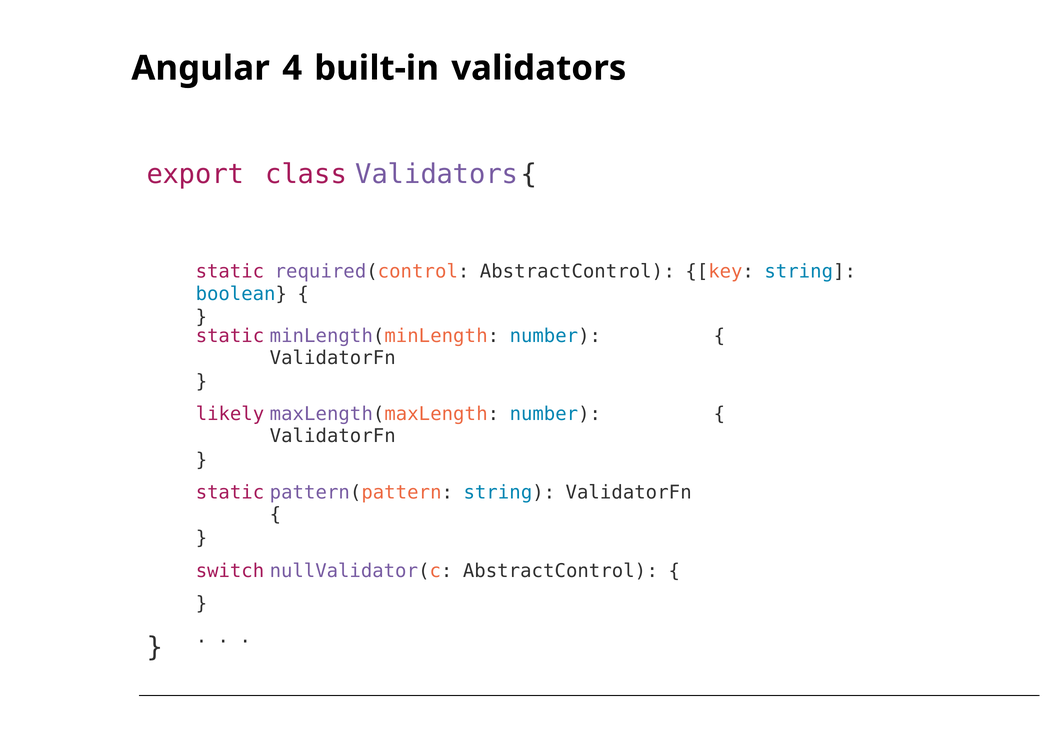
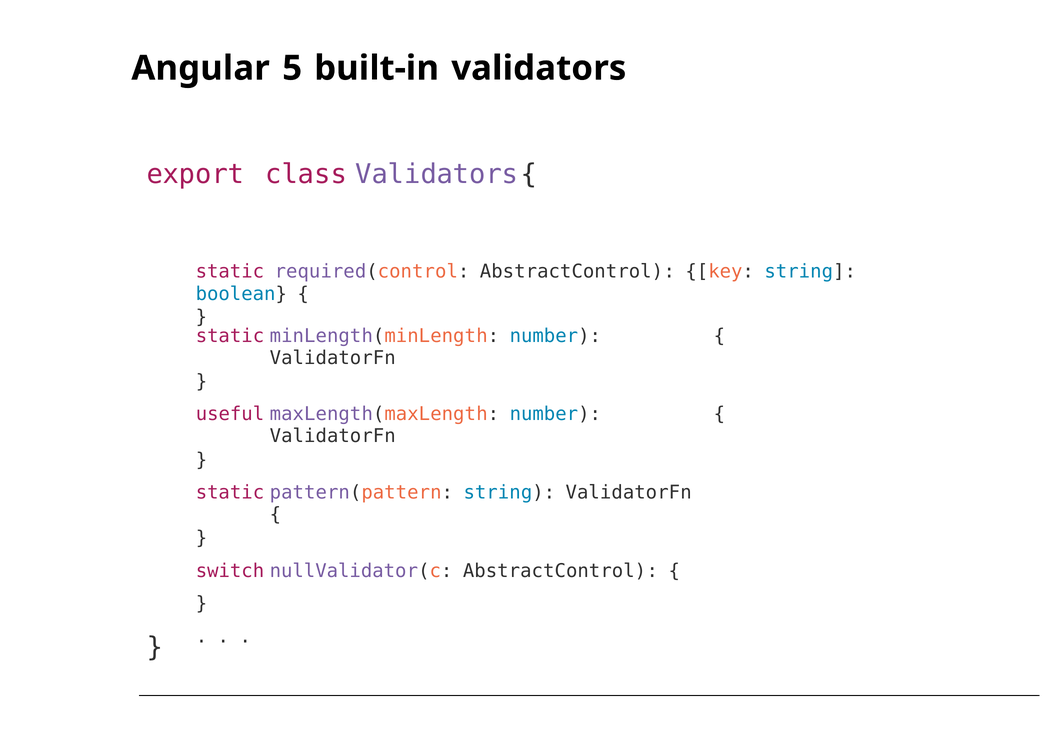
4: 4 -> 5
likely: likely -> useful
